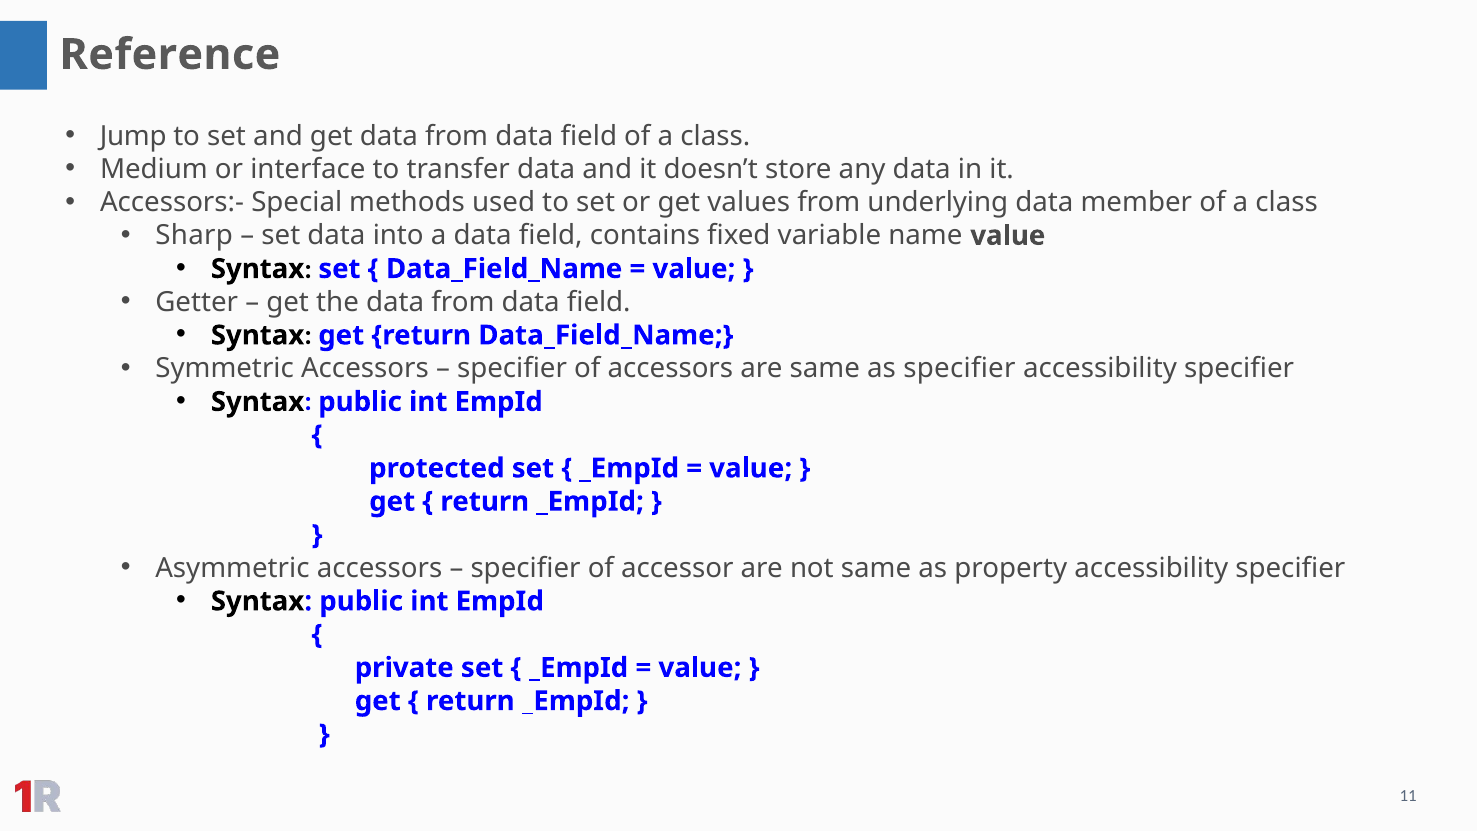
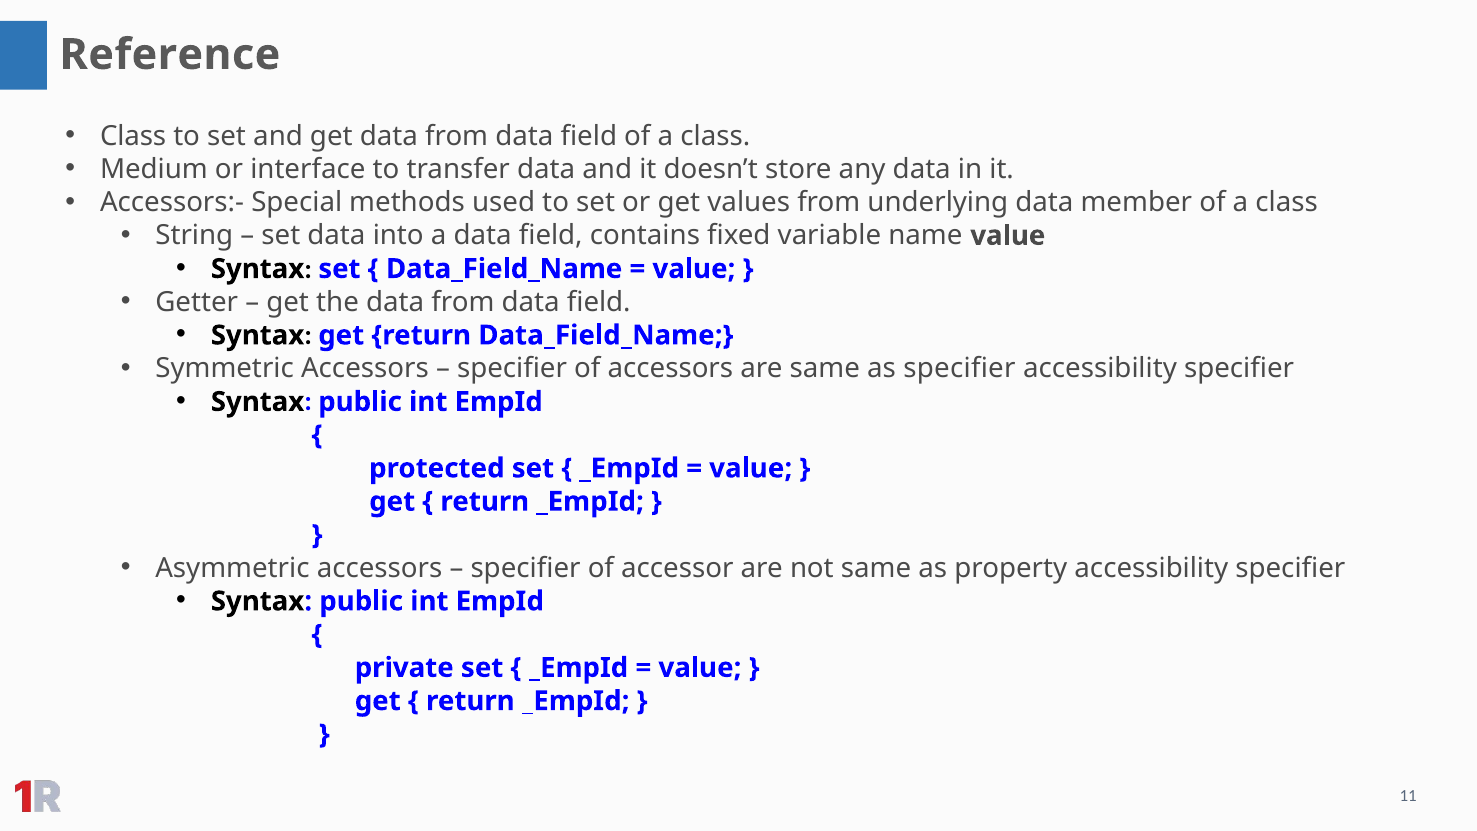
Jump at (133, 136): Jump -> Class
Sharp: Sharp -> String
